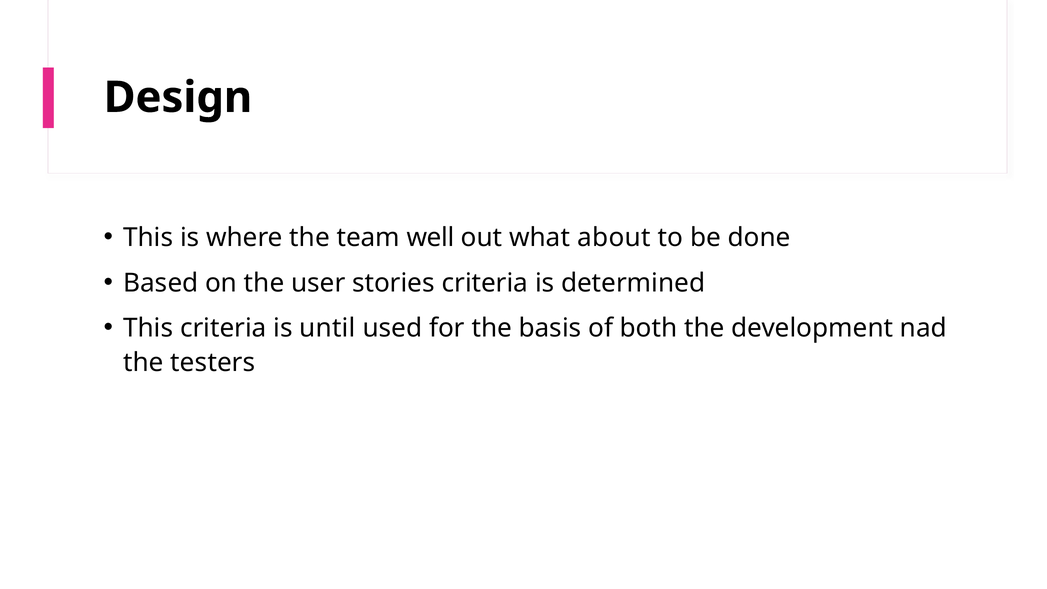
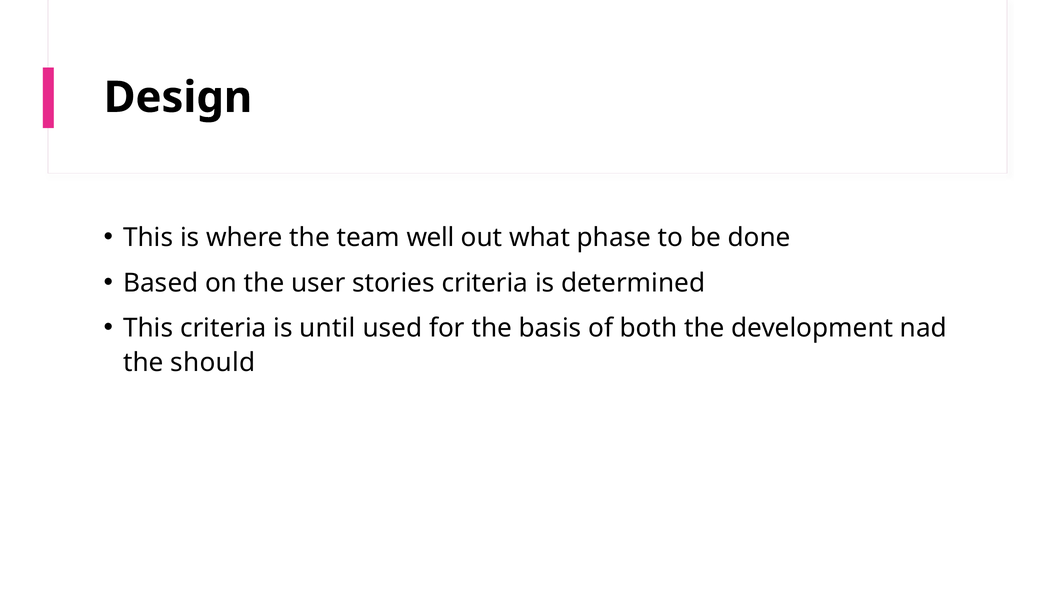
about: about -> phase
testers: testers -> should
